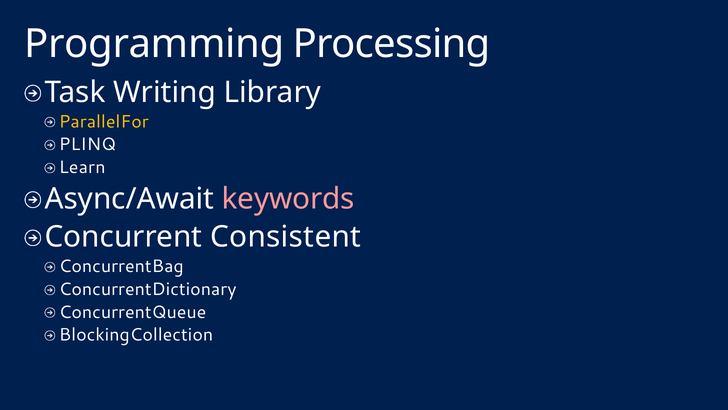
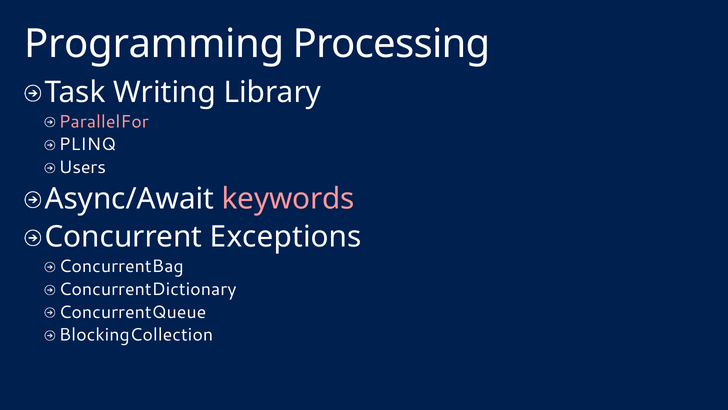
ParallelFor colour: yellow -> pink
Learn: Learn -> Users
Consistent: Consistent -> Exceptions
